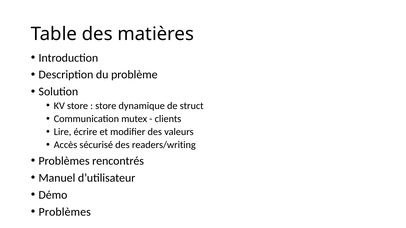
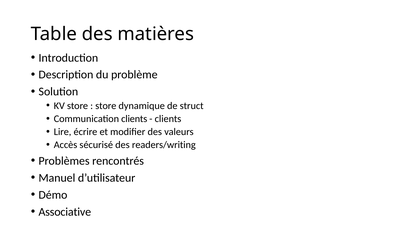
Communication mutex: mutex -> clients
Problèmes at (65, 212): Problèmes -> Associative
